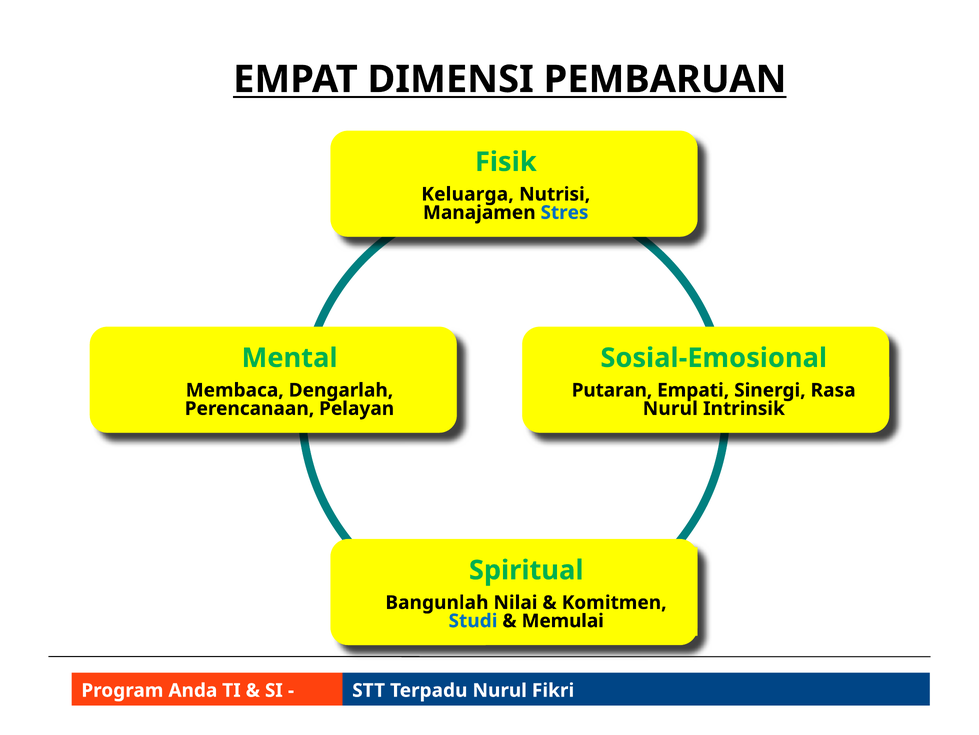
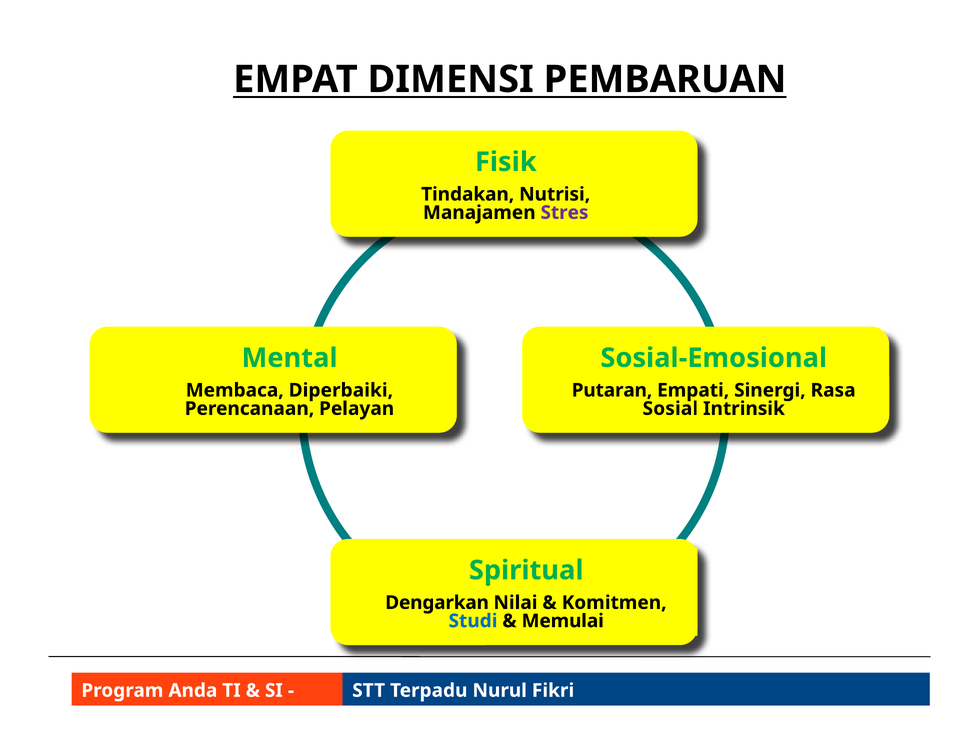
Keluarga: Keluarga -> Tindakan
Stres colour: blue -> purple
Dengarlah: Dengarlah -> Diperbaiki
Nurul at (670, 408): Nurul -> Sosial
Bangunlah: Bangunlah -> Dengarkan
